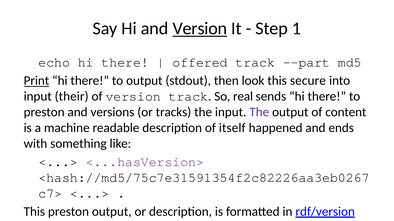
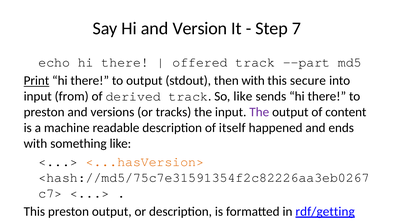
Version at (200, 29) underline: present -> none
1: 1 -> 7
then look: look -> with
their: their -> from
of version: version -> derived
So real: real -> like
<...hasVersion> colour: purple -> orange
rdf/version: rdf/version -> rdf/getting
